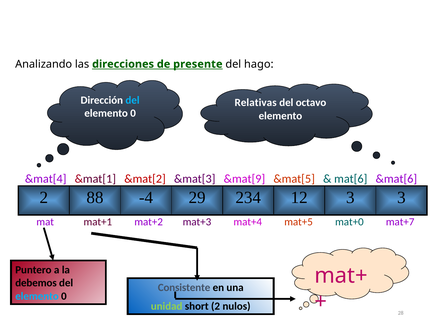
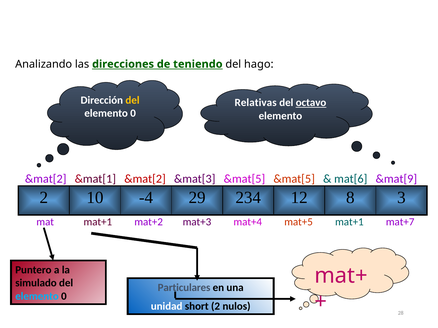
presente: presente -> teniendo
del at (132, 100) colour: light blue -> yellow
octavo underline: none -> present
&mat[4 at (46, 179): &mat[4 -> &mat[2
&mat[3 &mat[9: &mat[9 -> &mat[5
&mat[6: &mat[6 -> &mat[9
88: 88 -> 10
3 at (350, 198): 3 -> 8
mat+0 at (349, 222): mat+0 -> mat+1
debemos: debemos -> simulado
Consistente: Consistente -> Particulares
unidad colour: light green -> white
